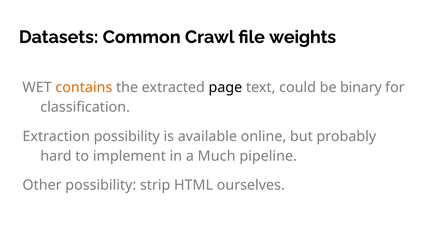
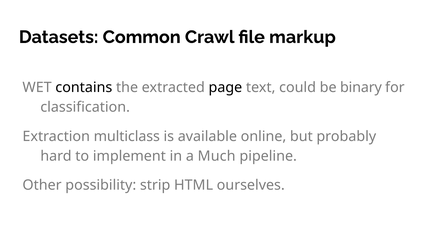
weights: weights -> markup
contains colour: orange -> black
Extraction possibility: possibility -> multiclass
